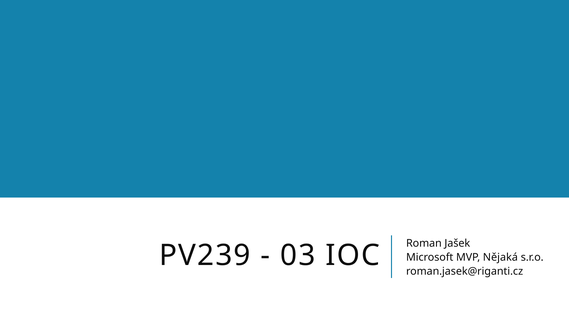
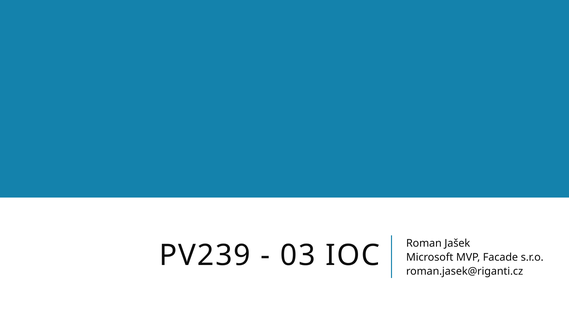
Nějaká: Nějaká -> Facade
